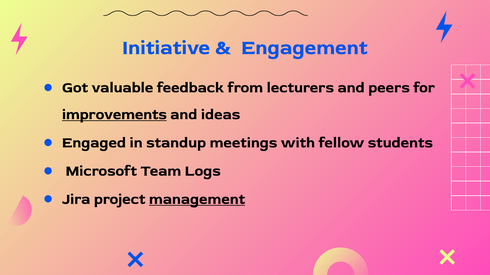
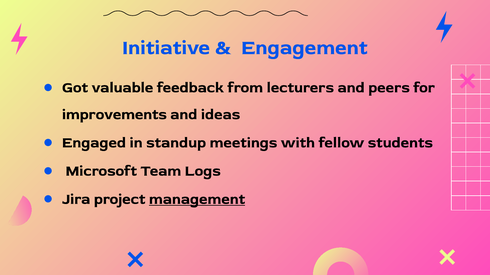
improvements underline: present -> none
